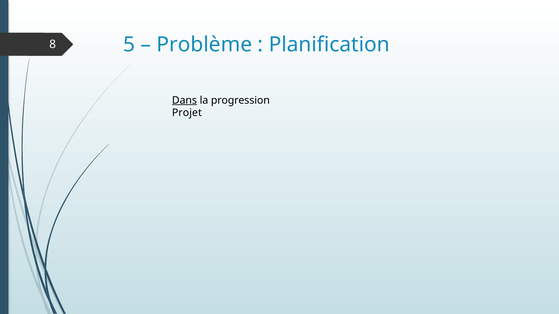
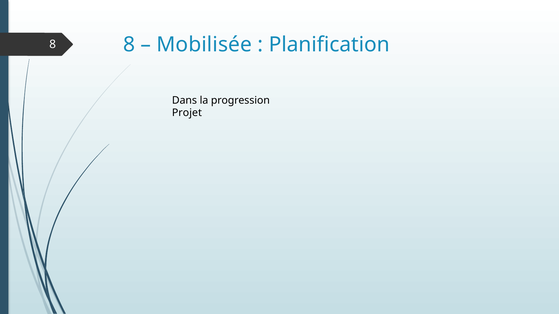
8 5: 5 -> 8
Problème: Problème -> Mobilisée
Dans underline: present -> none
